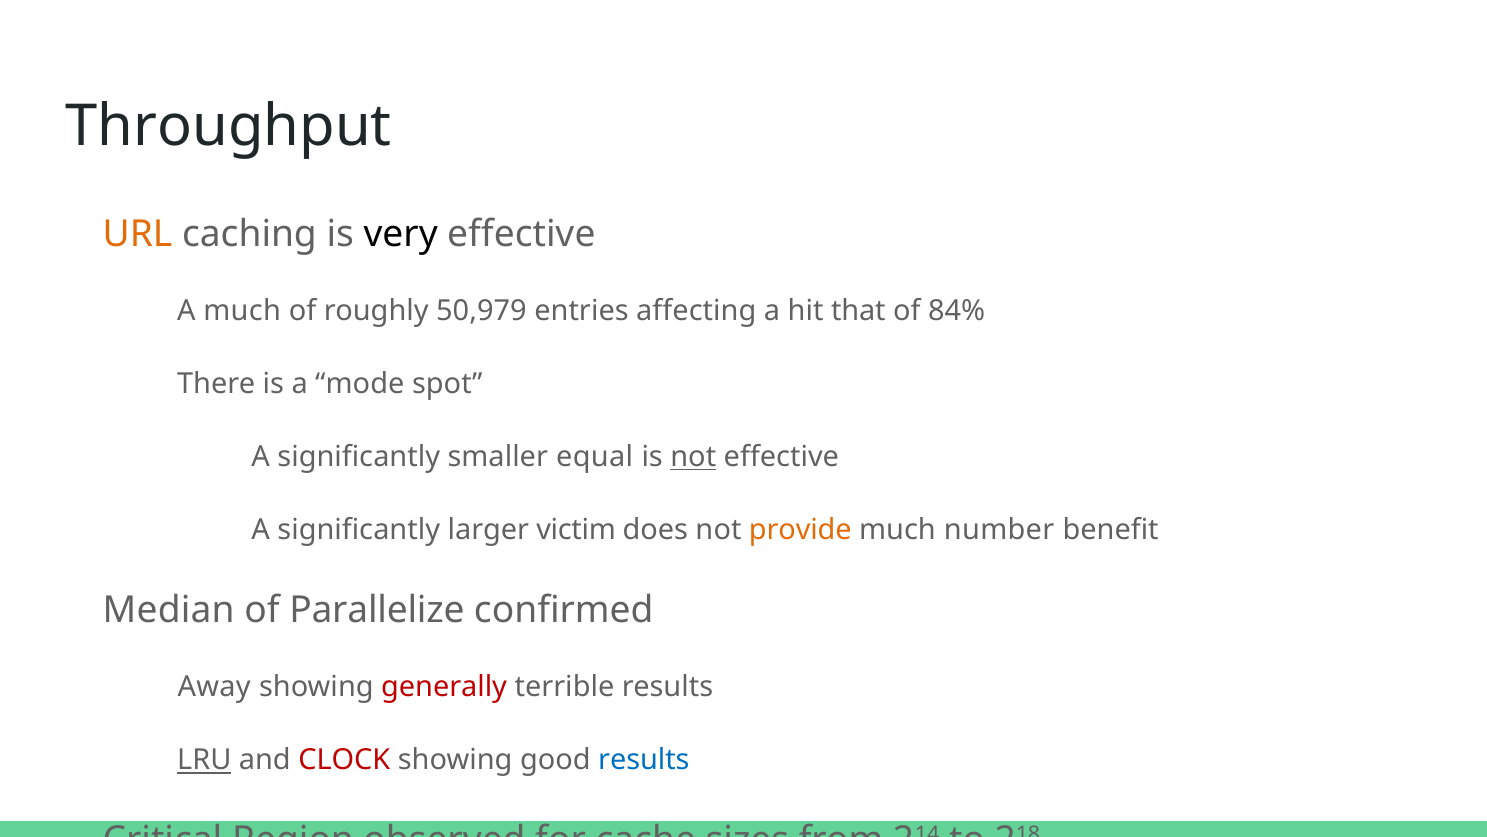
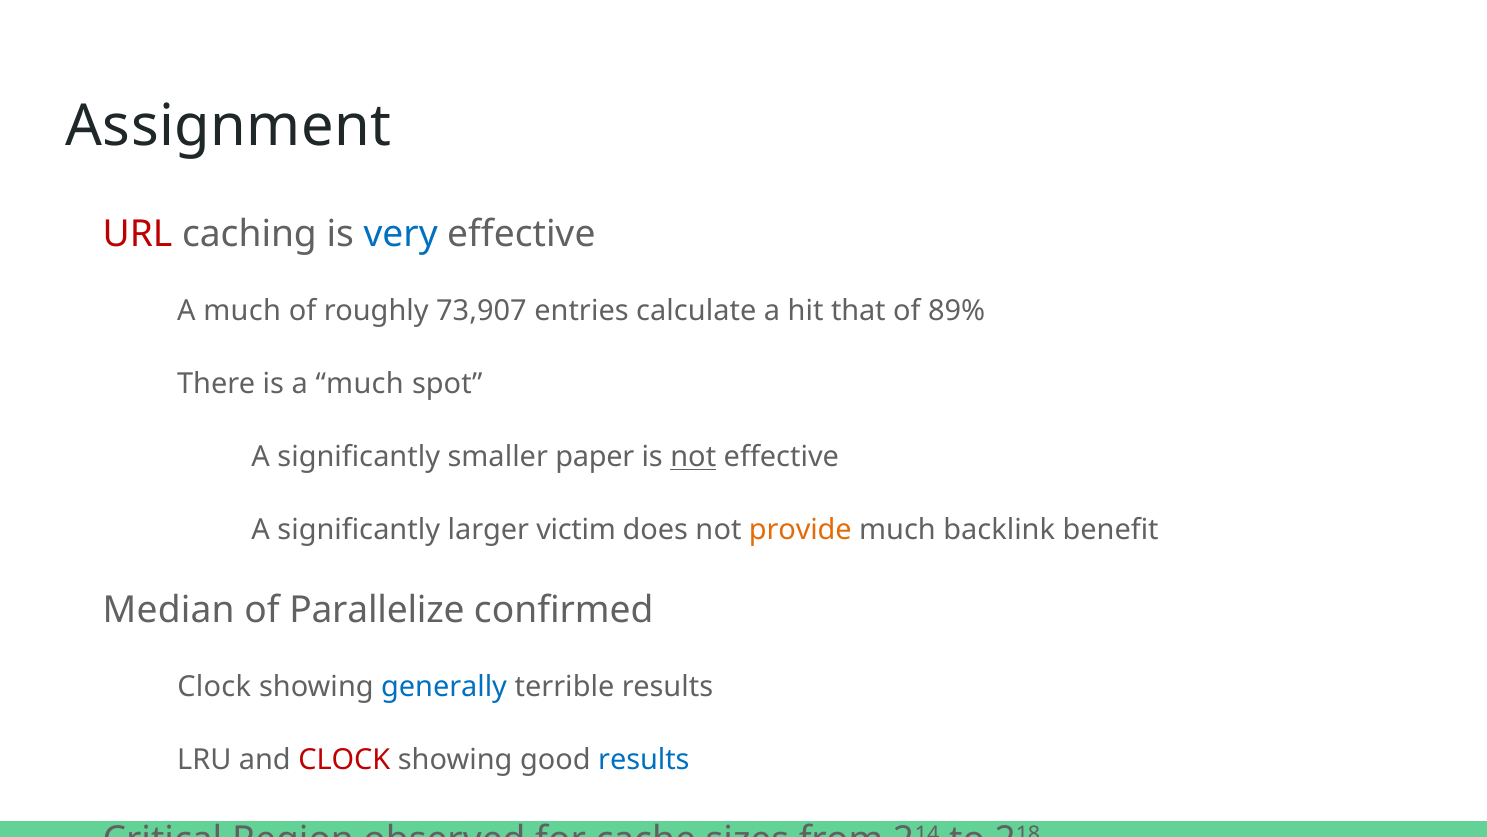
Throughput: Throughput -> Assignment
URL colour: orange -> red
very colour: black -> blue
50,979: 50,979 -> 73,907
affecting: affecting -> calculate
84%: 84% -> 89%
is a mode: mode -> much
equal: equal -> paper
number: number -> backlink
Away at (214, 687): Away -> Clock
generally colour: red -> blue
LRU underline: present -> none
